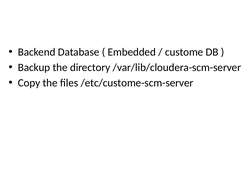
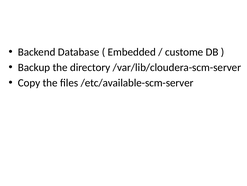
/etc/custome-scm-server: /etc/custome-scm-server -> /etc/available-scm-server
